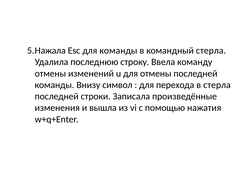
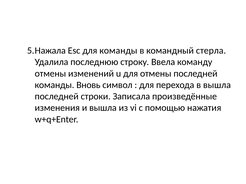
Внизу: Внизу -> Вновь
в стерла: стерла -> вышла
